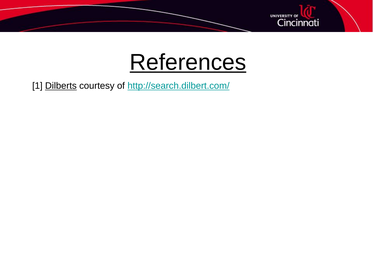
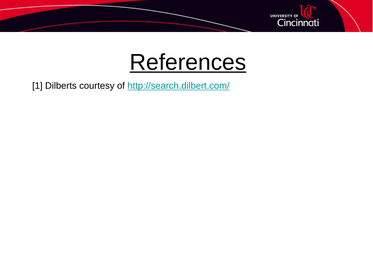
Dilberts underline: present -> none
